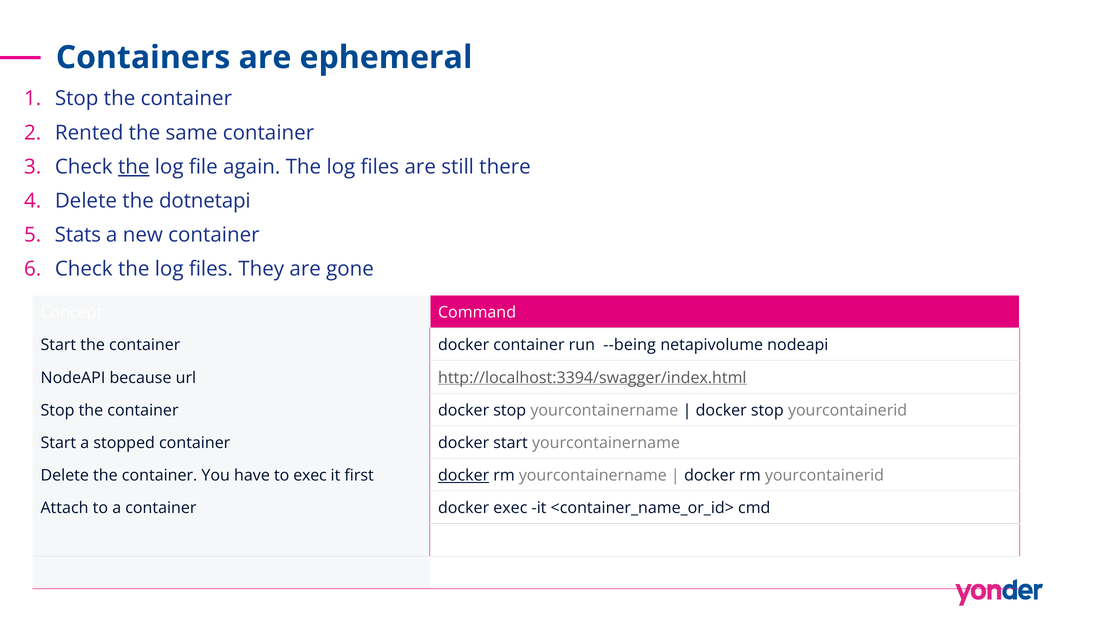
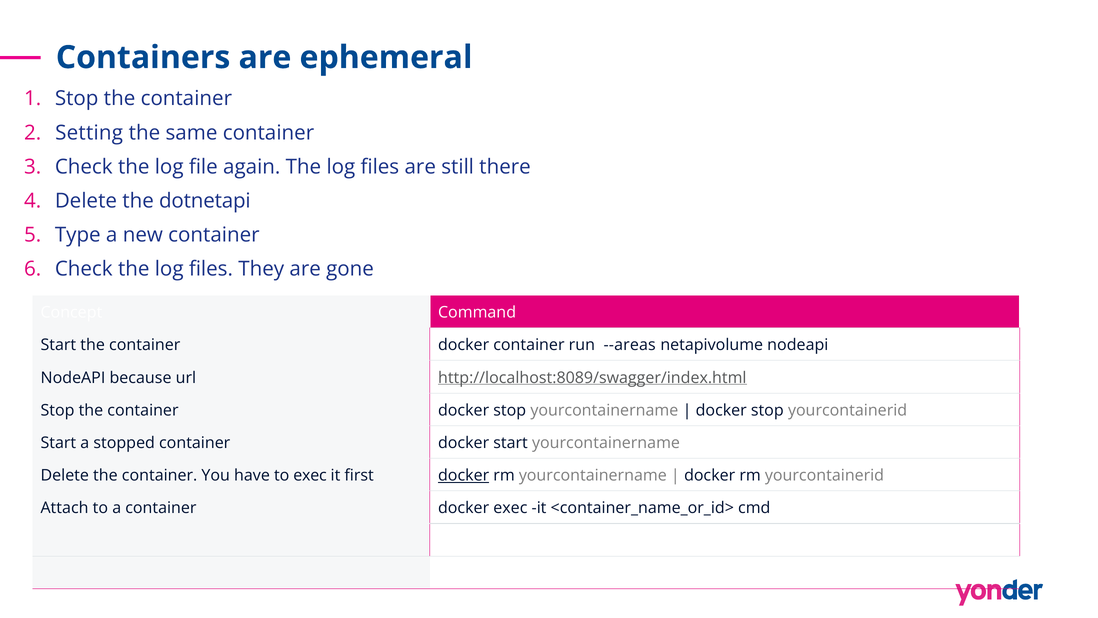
Rented: Rented -> Setting
the at (134, 167) underline: present -> none
Stats: Stats -> Type
--being: --being -> --areas
http://localhost:3394/swagger/index.html: http://localhost:3394/swagger/index.html -> http://localhost:8089/swagger/index.html
